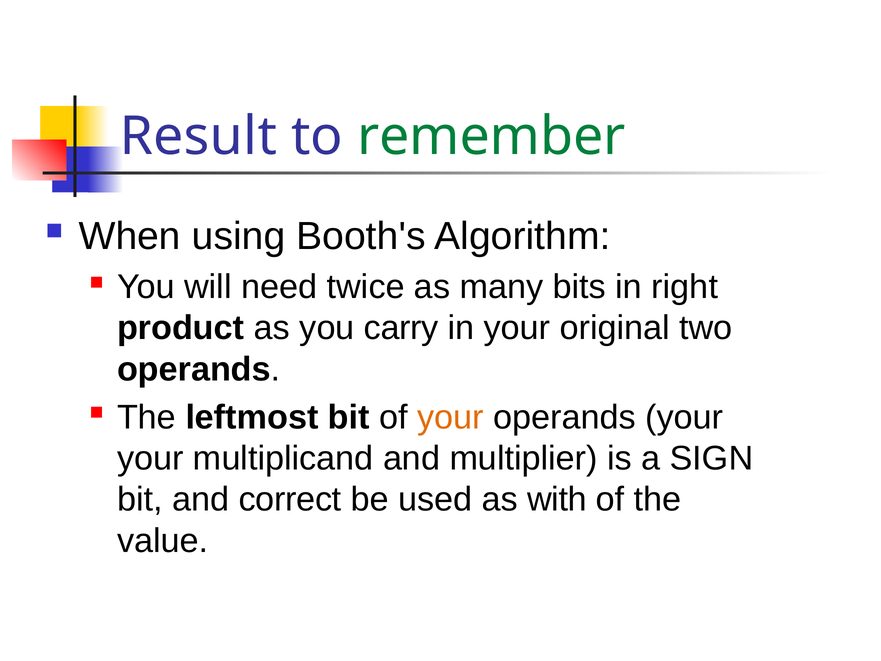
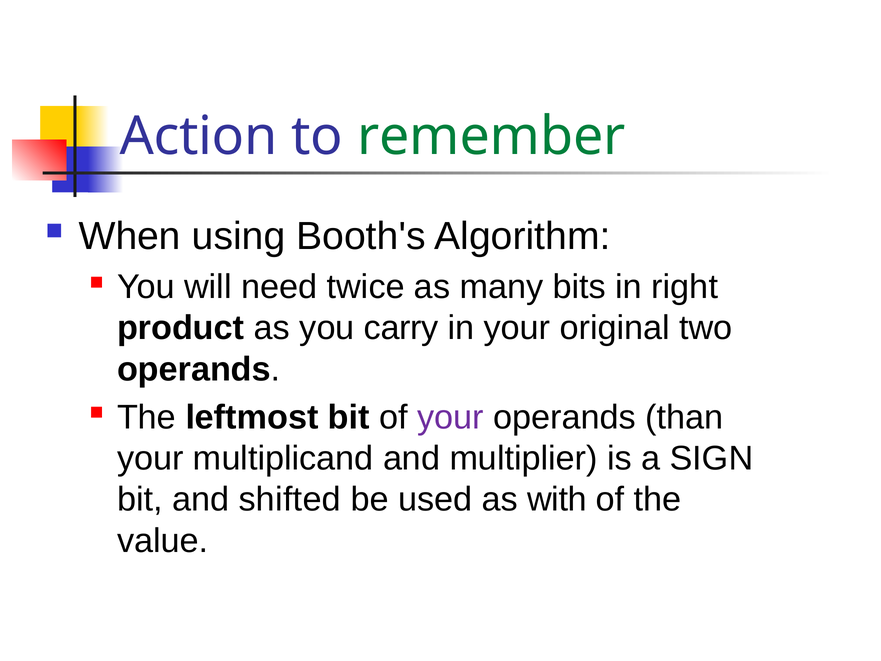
Result: Result -> Action
your at (450, 417) colour: orange -> purple
operands your: your -> than
correct: correct -> shifted
